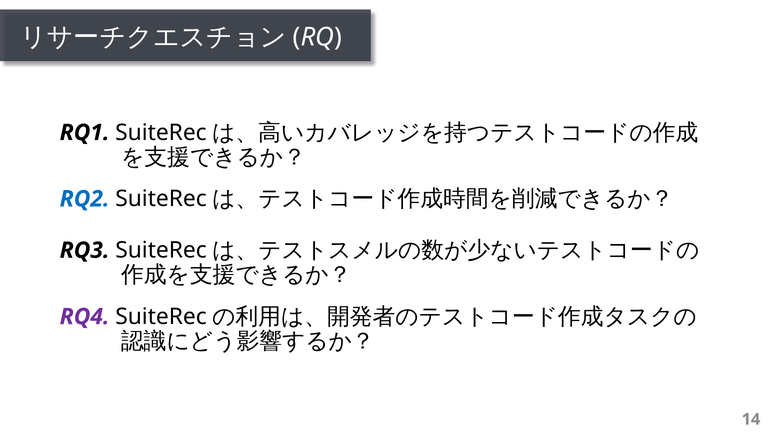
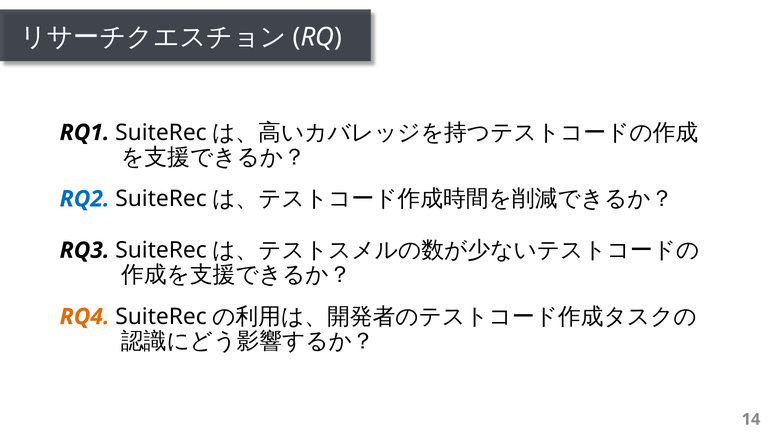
RQ4 colour: purple -> orange
